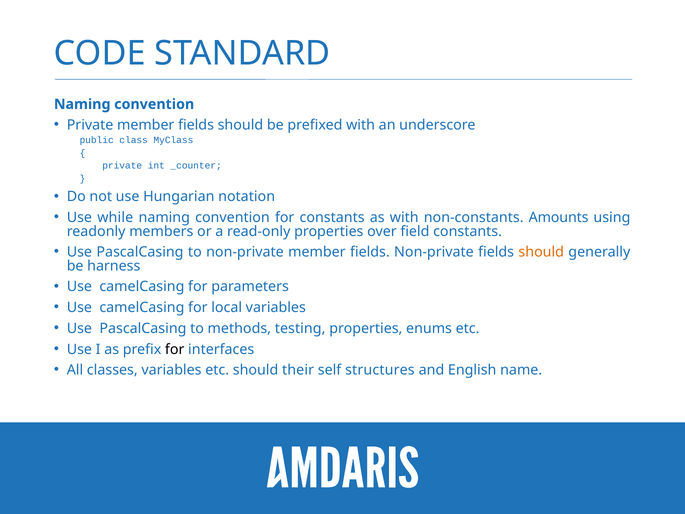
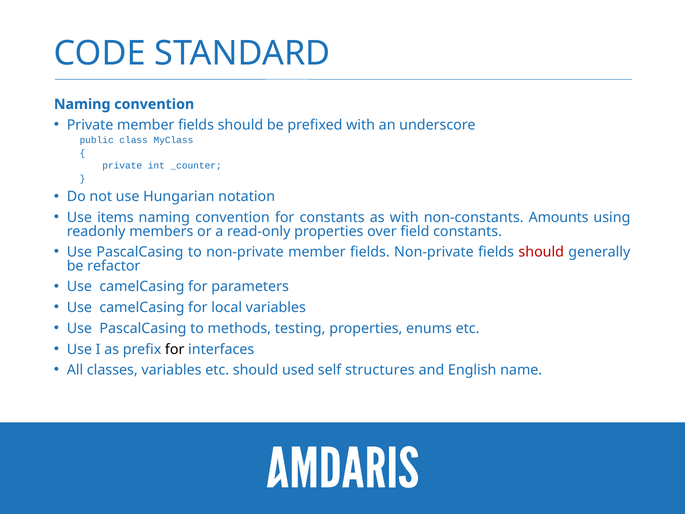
while: while -> items
should at (541, 252) colour: orange -> red
harness: harness -> refactor
their: their -> used
